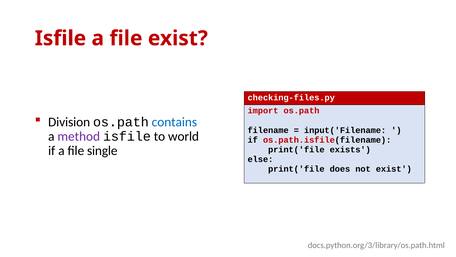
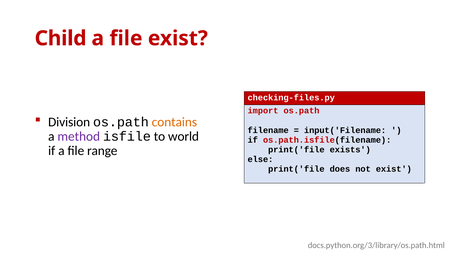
Isfile at (60, 38): Isfile -> Child
contains colour: blue -> orange
single: single -> range
